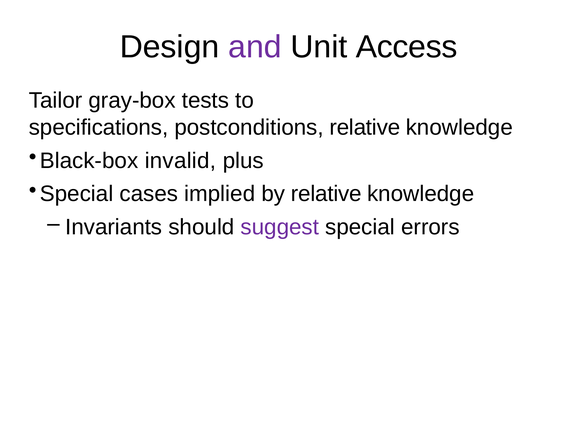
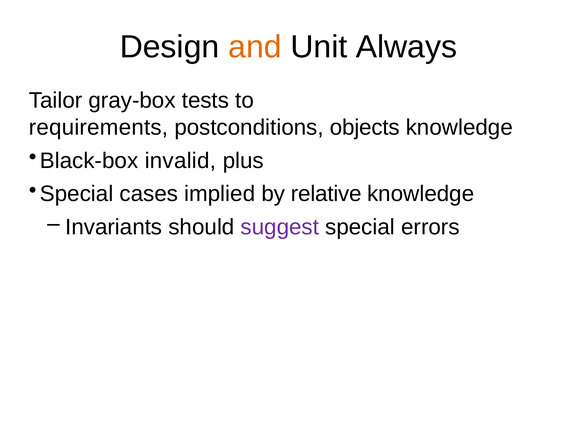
and colour: purple -> orange
Access: Access -> Always
specifications: specifications -> requirements
postconditions relative: relative -> objects
